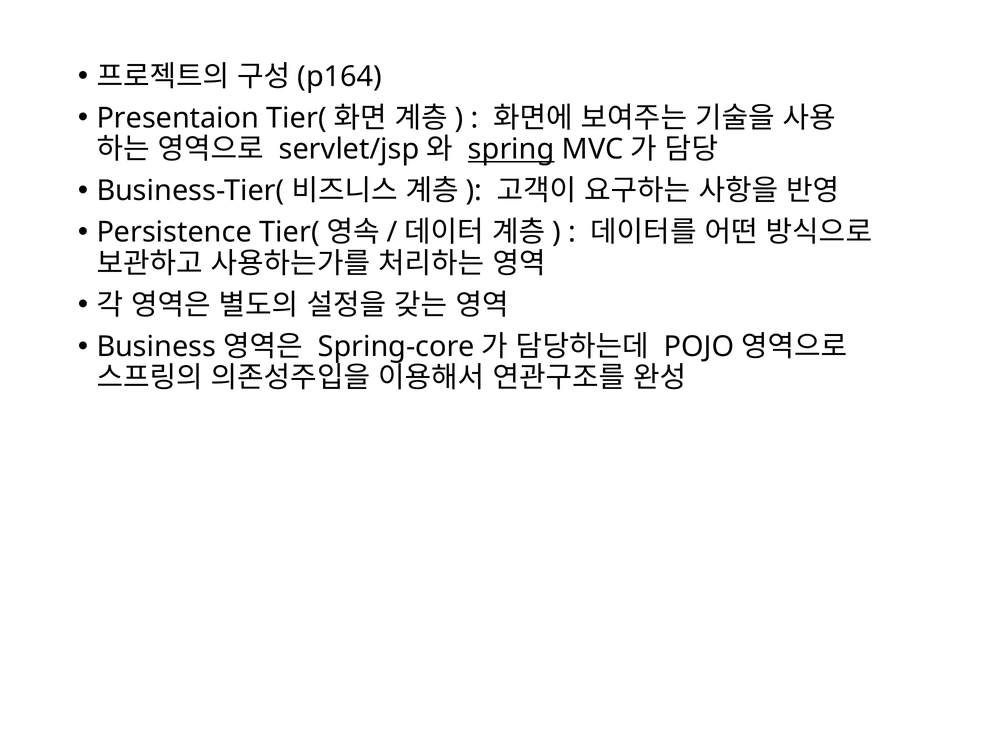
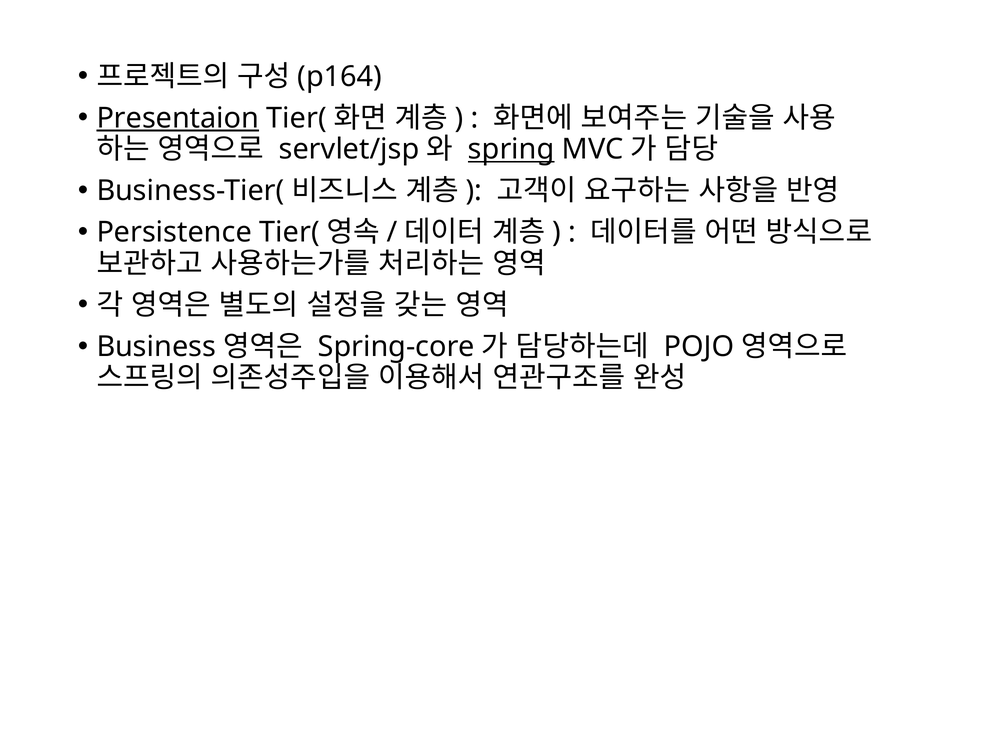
Presentaion underline: none -> present
